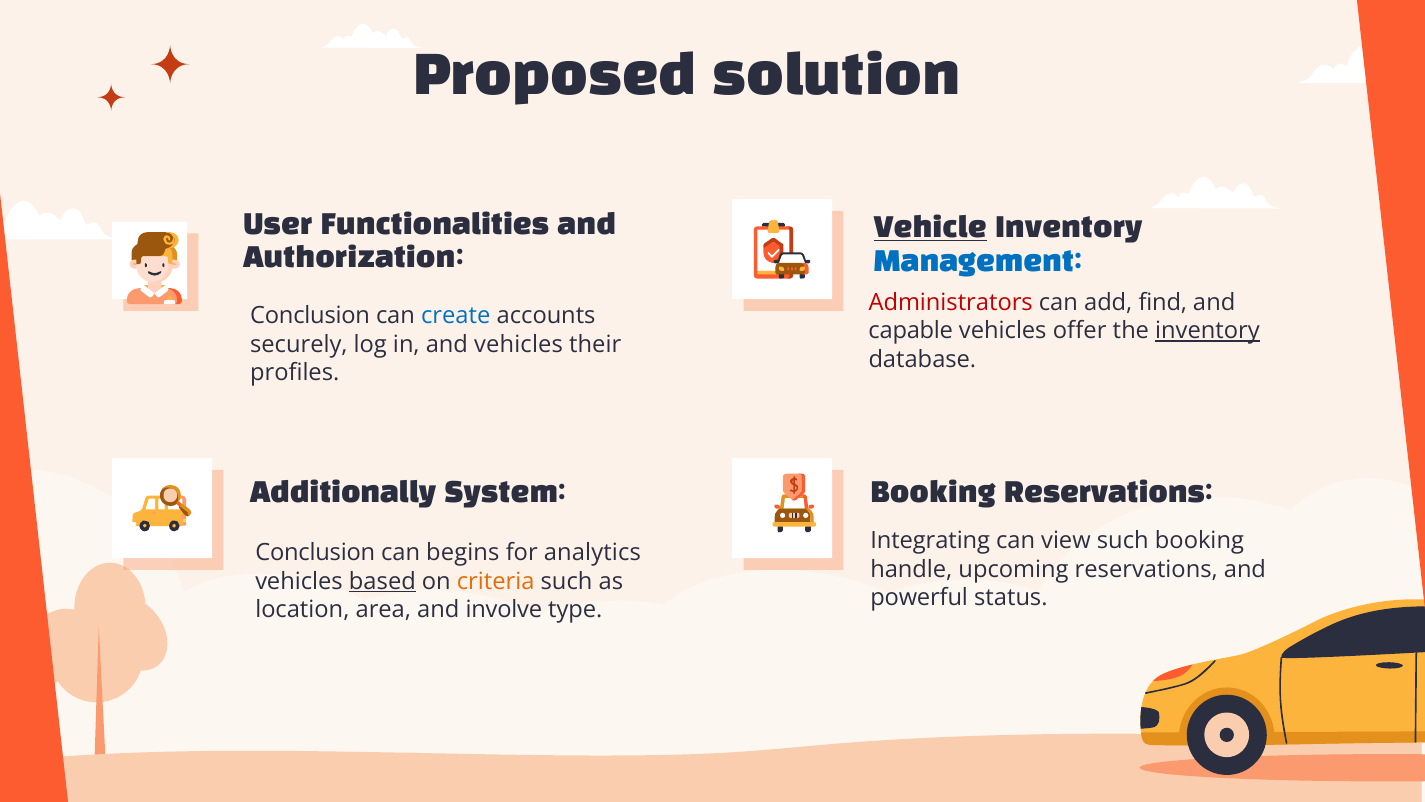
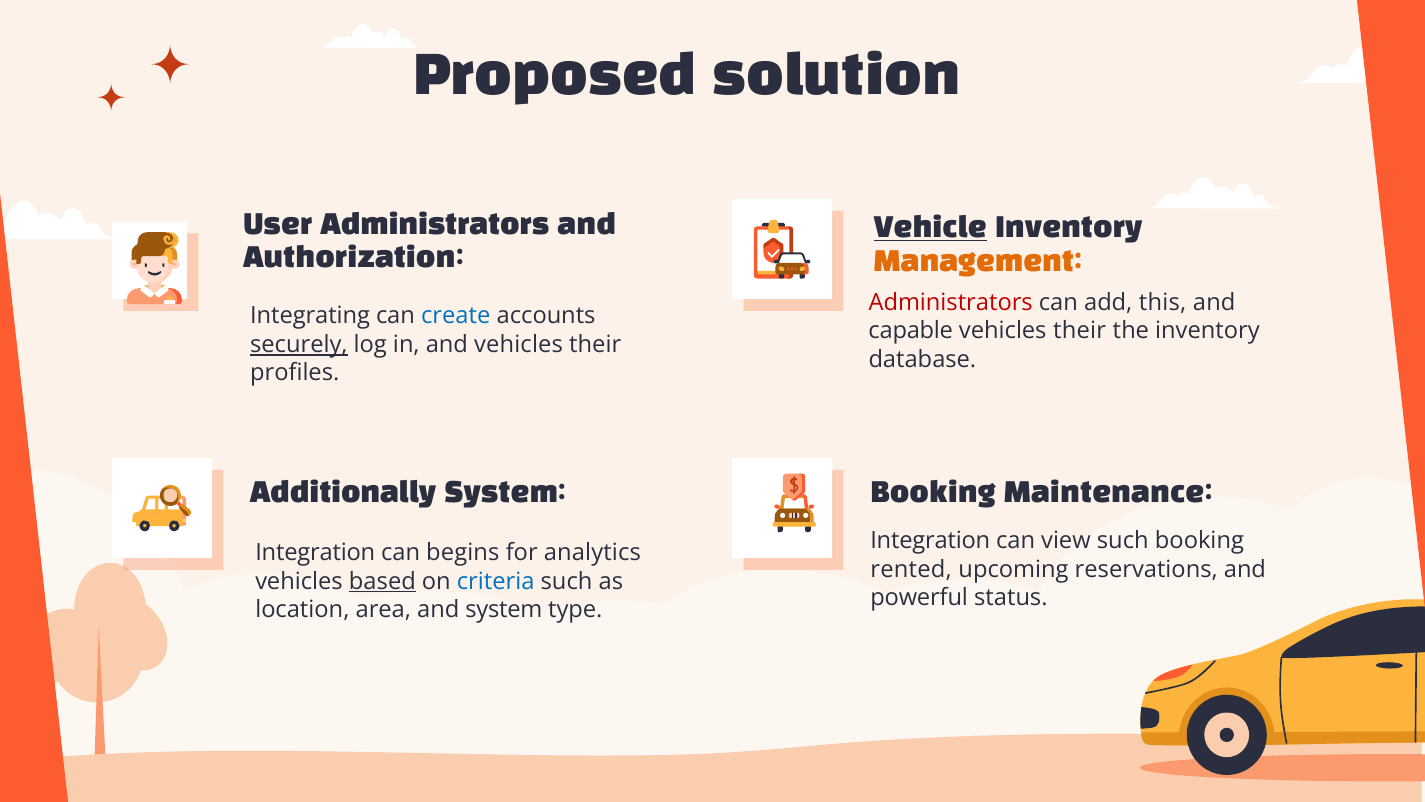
User Functionalities: Functionalities -> Administrators
Management colour: blue -> orange
find: find -> this
Conclusion at (310, 316): Conclusion -> Integrating
offer at (1080, 331): offer -> their
inventory at (1207, 331) underline: present -> none
securely underline: none -> present
Booking Reservations: Reservations -> Maintenance
Integrating at (930, 540): Integrating -> Integration
Conclusion at (315, 552): Conclusion -> Integration
handle: handle -> rented
criteria colour: orange -> blue
and involve: involve -> system
